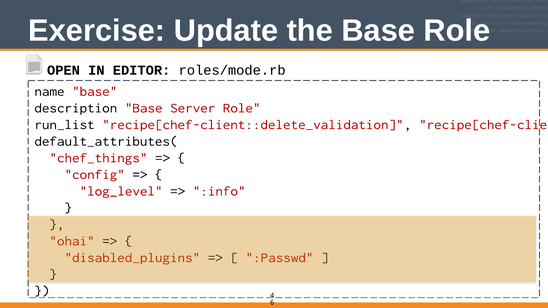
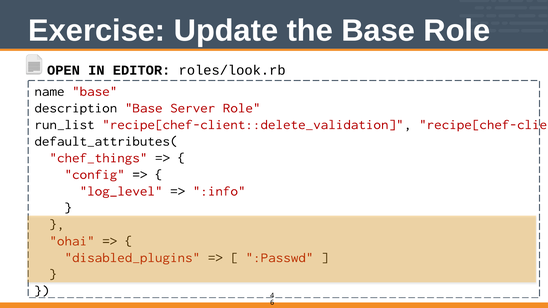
roles/mode.rb: roles/mode.rb -> roles/look.rb
